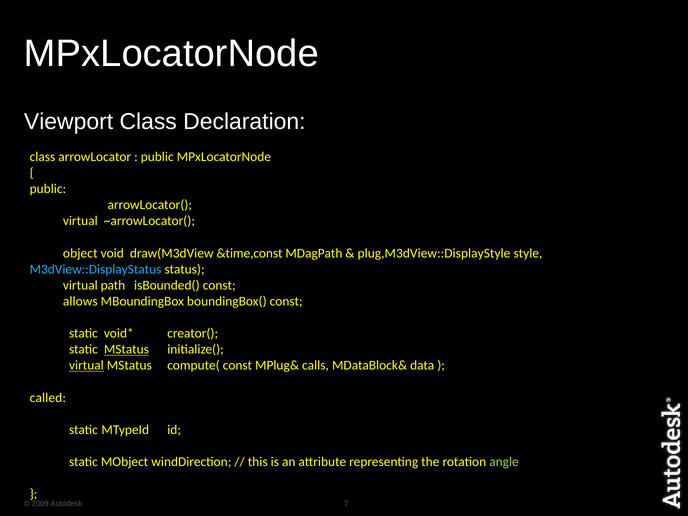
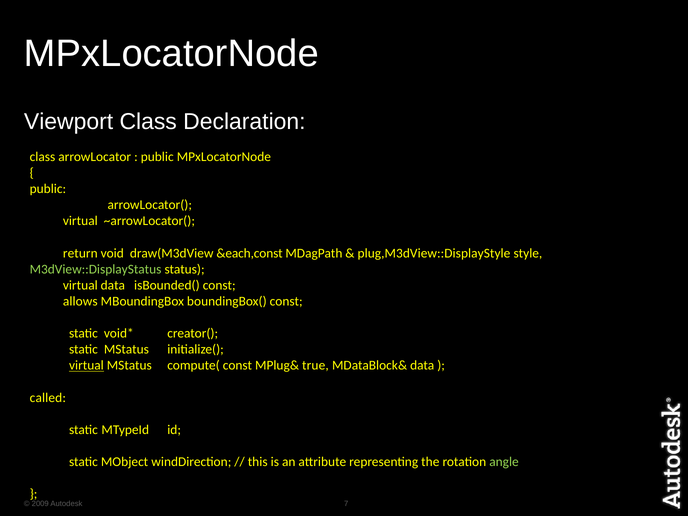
object: object -> return
&time,const: &time,const -> &each,const
M3dView::DisplayStatus colour: light blue -> light green
virtual path: path -> data
MStatus at (126, 349) underline: present -> none
calls: calls -> true
